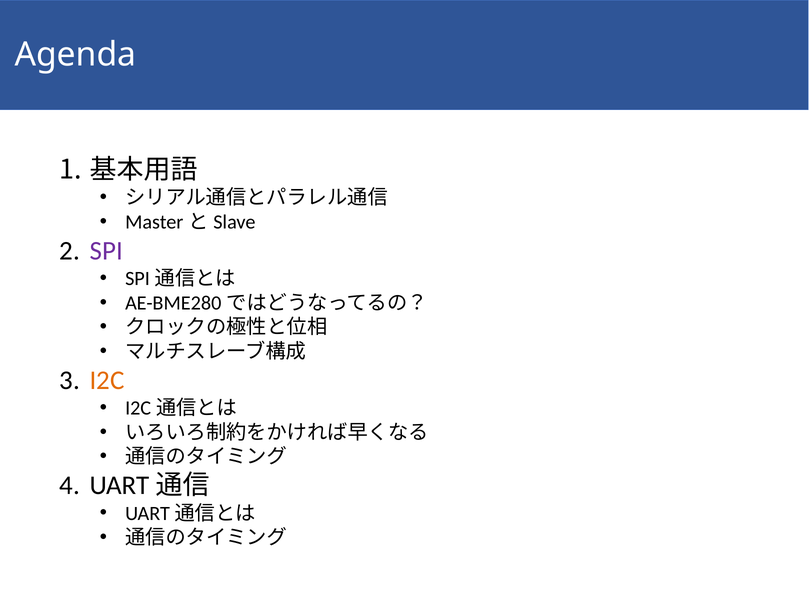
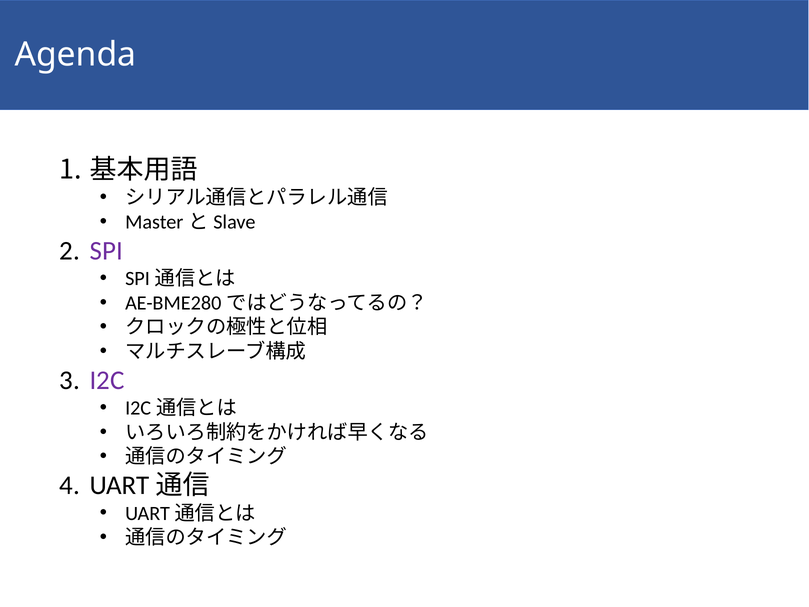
I2C colour: orange -> purple
